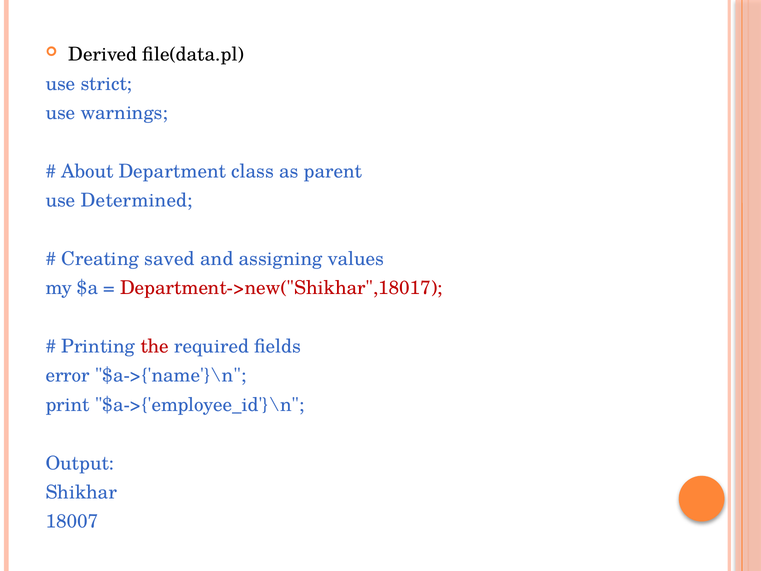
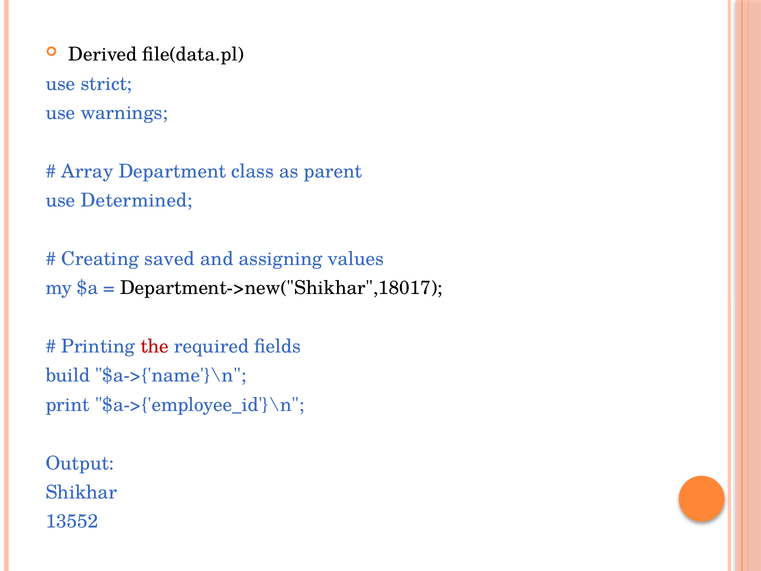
About: About -> Array
Department->new("Shikhar",18017 colour: red -> black
error: error -> build
18007: 18007 -> 13552
